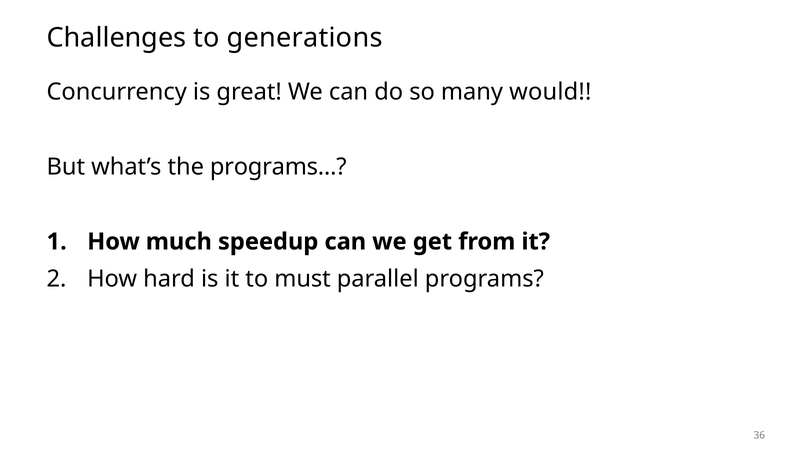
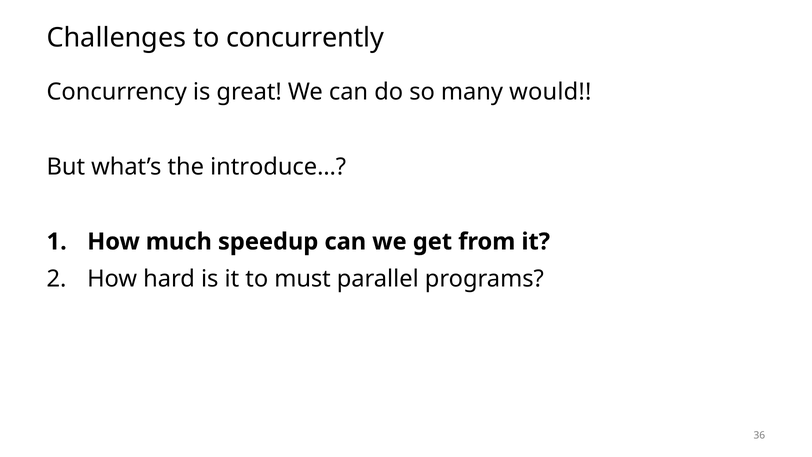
generations: generations -> concurrently
programs…: programs… -> introduce…
